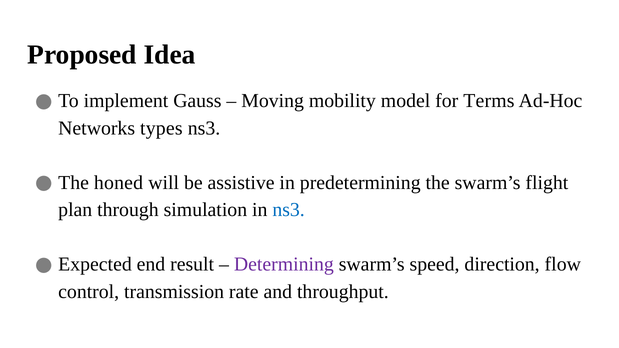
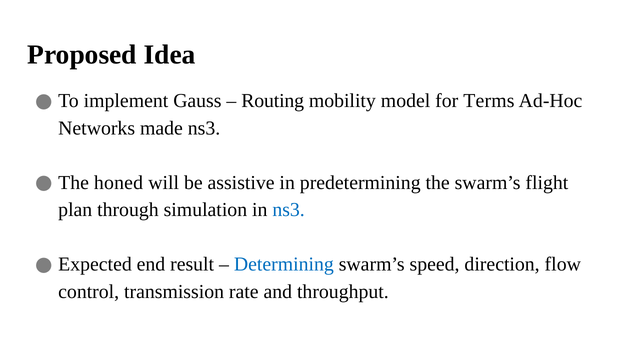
Moving: Moving -> Routing
types: types -> made
Determining colour: purple -> blue
